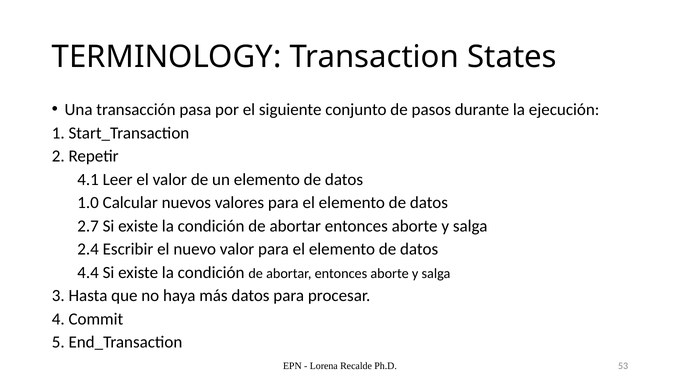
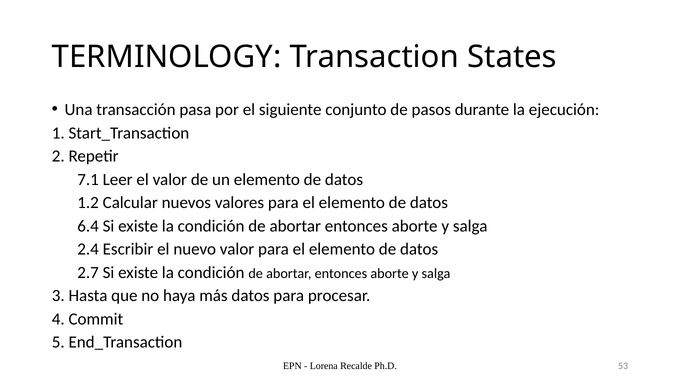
4.1: 4.1 -> 7.1
1.0: 1.0 -> 1.2
2.7: 2.7 -> 6.4
4.4: 4.4 -> 2.7
